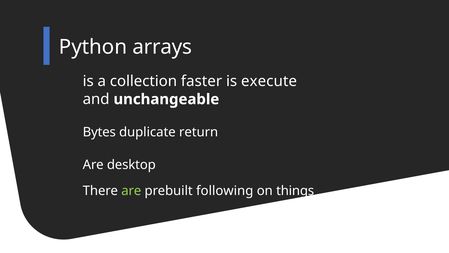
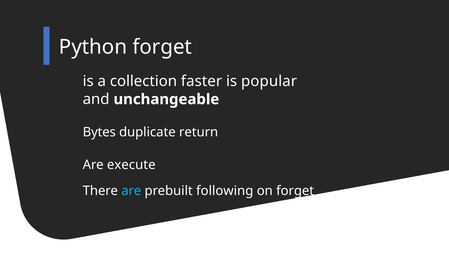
Python arrays: arrays -> forget
execute: execute -> popular
desktop: desktop -> execute
are at (131, 191) colour: light green -> light blue
on things: things -> forget
